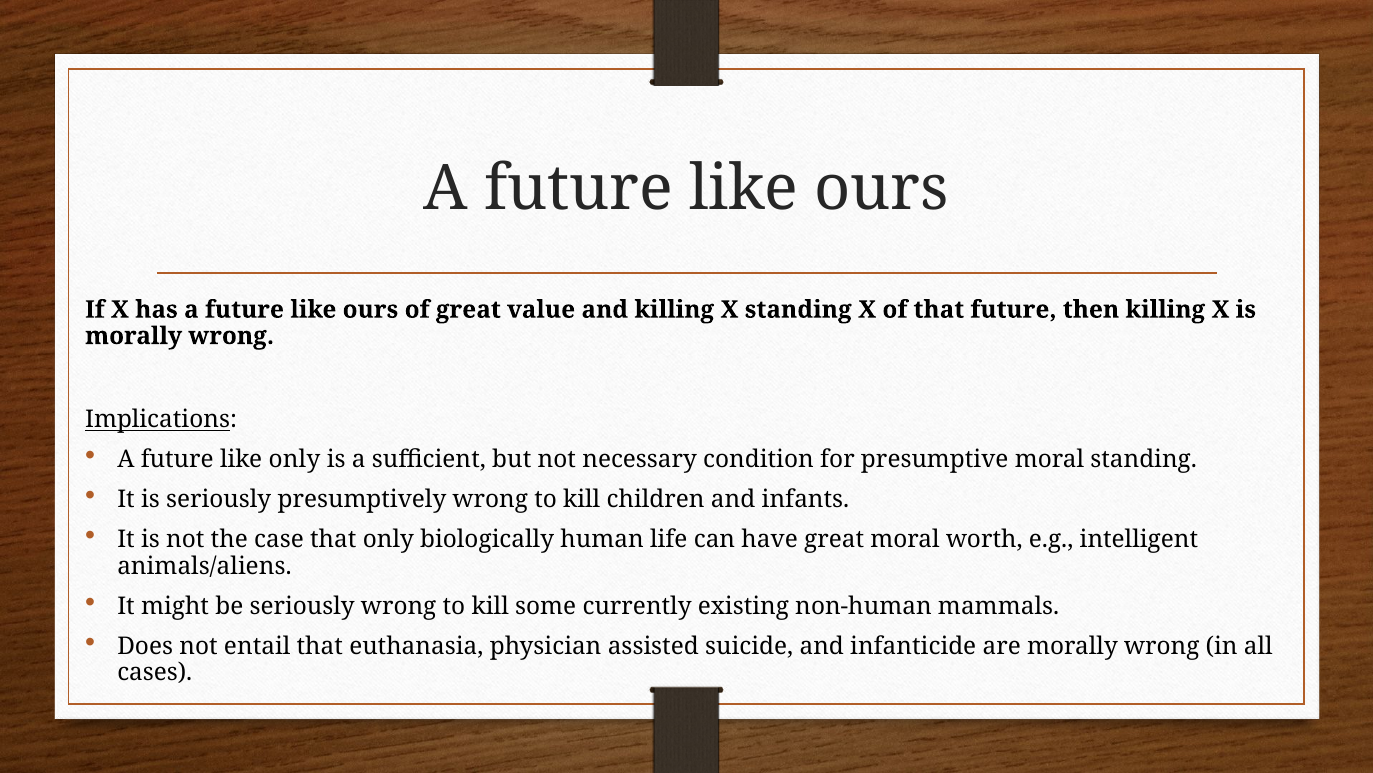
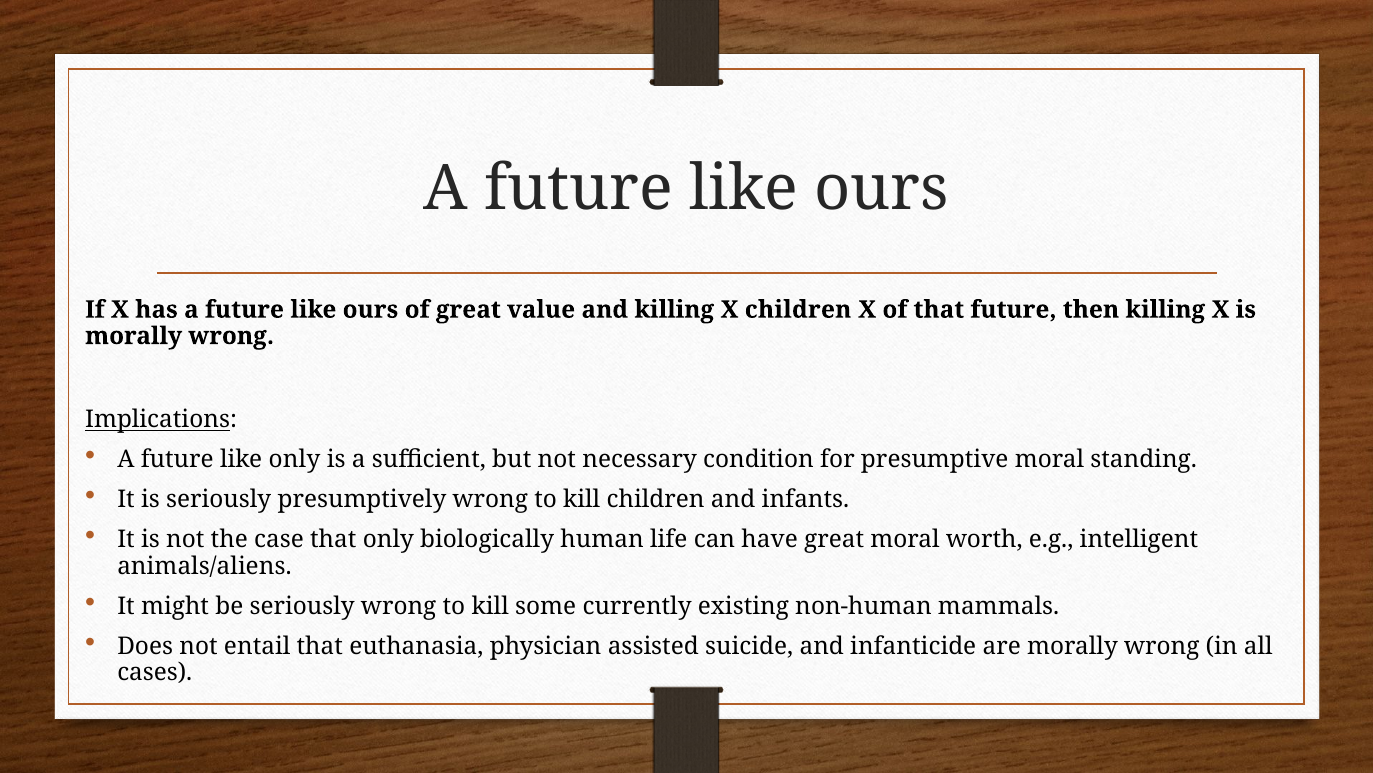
X standing: standing -> children
